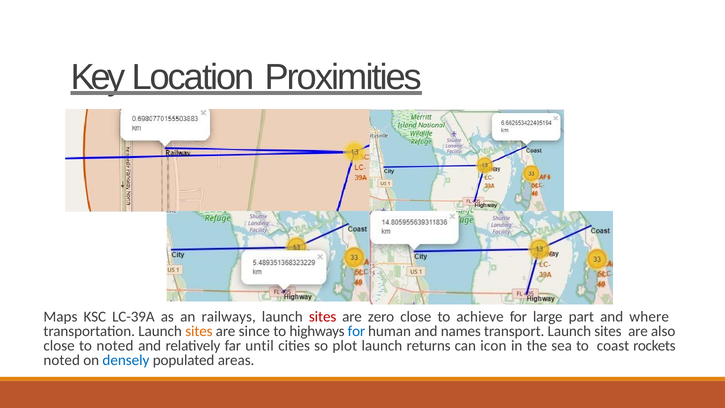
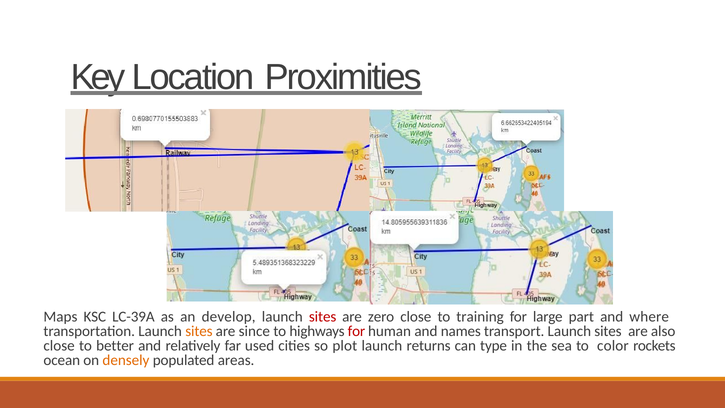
railways: railways -> develop
achieve: achieve -> training
for at (356, 331) colour: blue -> red
to noted: noted -> better
until: until -> used
icon: icon -> type
coast: coast -> color
noted at (62, 360): noted -> ocean
densely colour: blue -> orange
